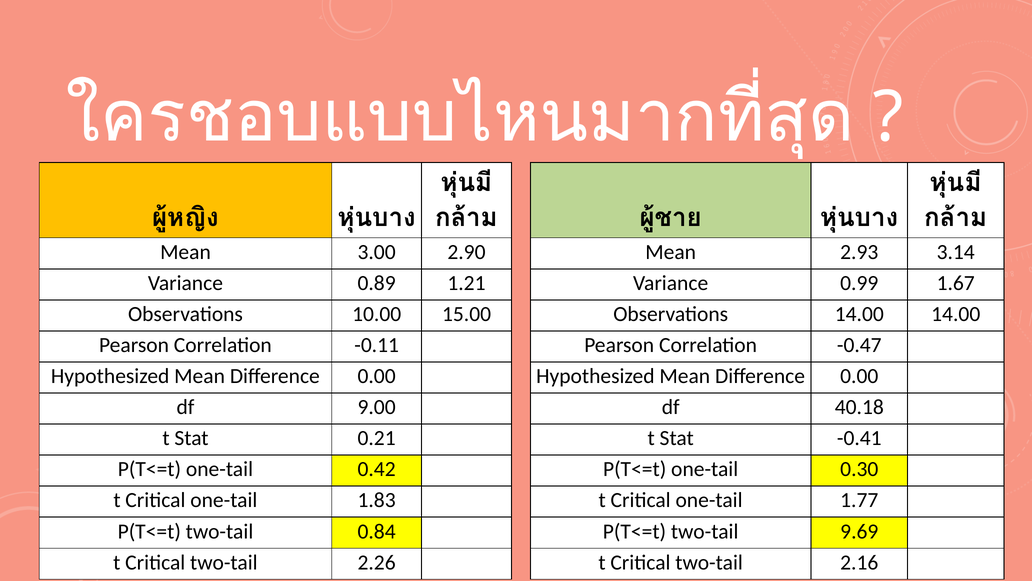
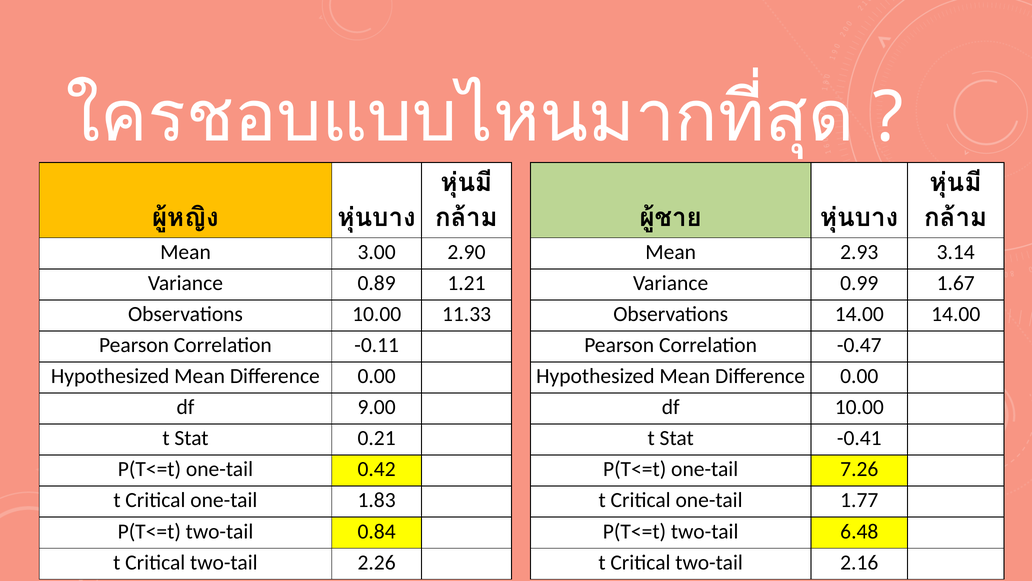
15.00: 15.00 -> 11.33
df 40.18: 40.18 -> 10.00
0.30: 0.30 -> 7.26
9.69: 9.69 -> 6.48
